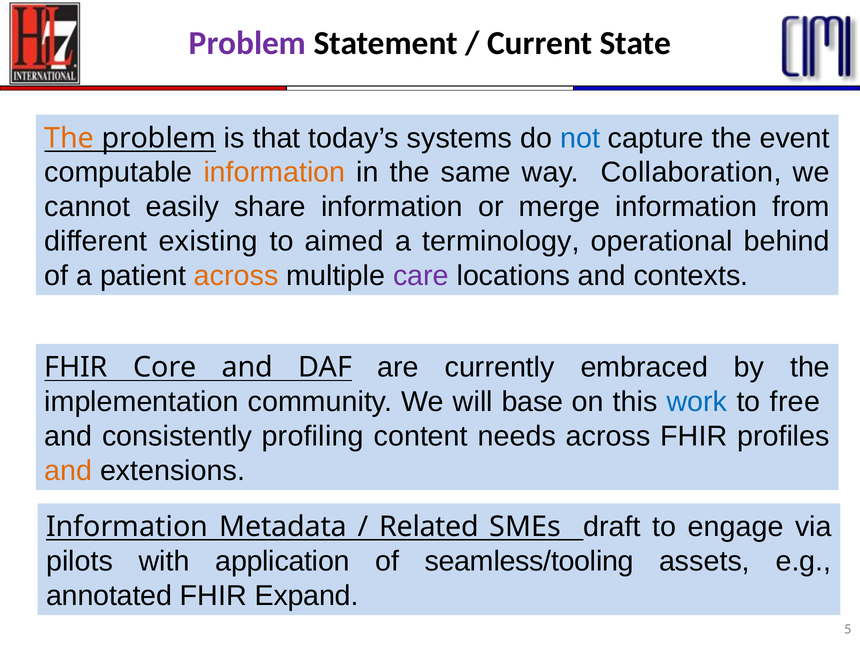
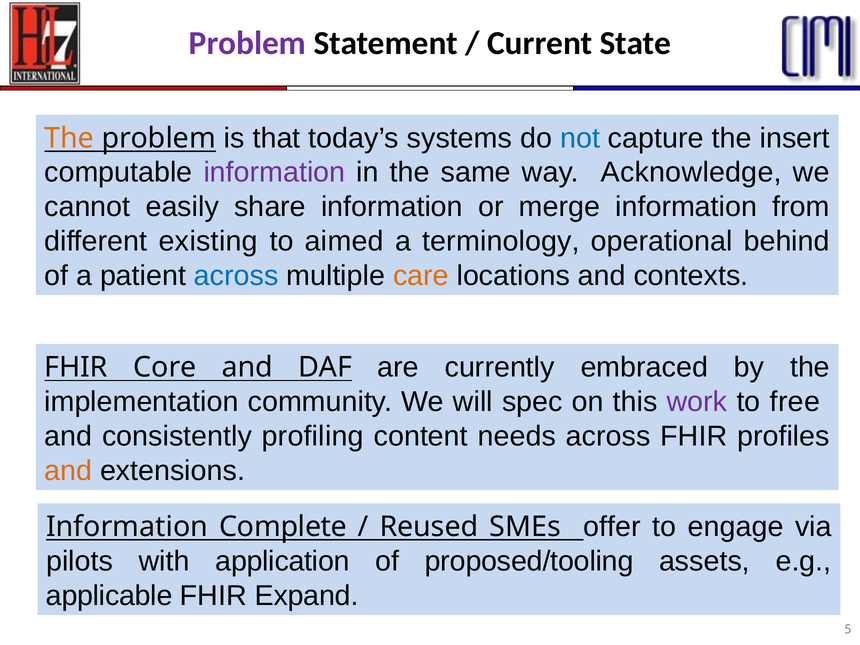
event: event -> insert
information at (274, 172) colour: orange -> purple
Collaboration: Collaboration -> Acknowledge
across at (236, 276) colour: orange -> blue
care colour: purple -> orange
base: base -> spec
work colour: blue -> purple
Metadata: Metadata -> Complete
Related: Related -> Reused
draft: draft -> offer
seamless/tooling: seamless/tooling -> proposed/tooling
annotated: annotated -> applicable
